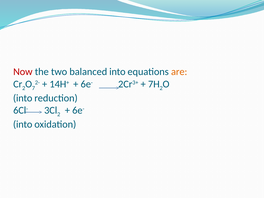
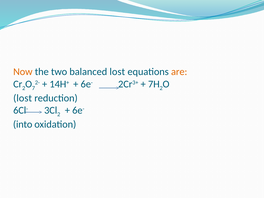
Now colour: red -> orange
balanced into: into -> lost
into at (23, 98): into -> lost
